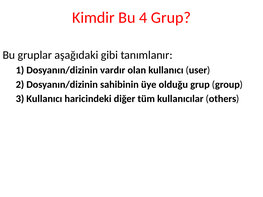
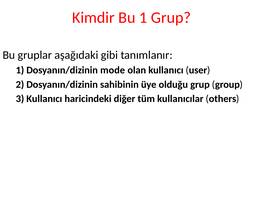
Bu 4: 4 -> 1
vardır: vardır -> mode
